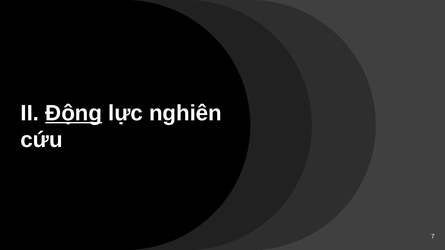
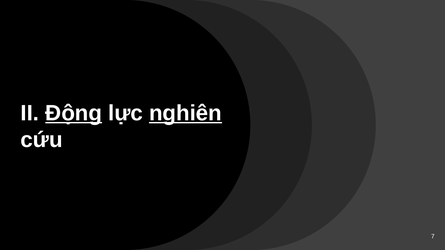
nghiên underline: none -> present
